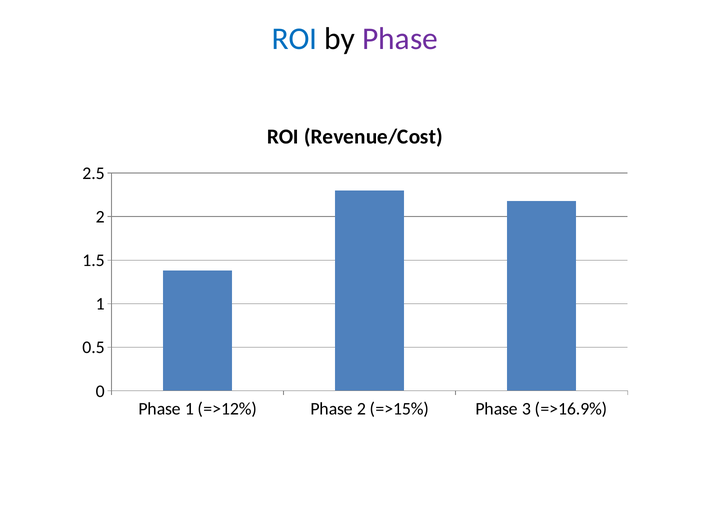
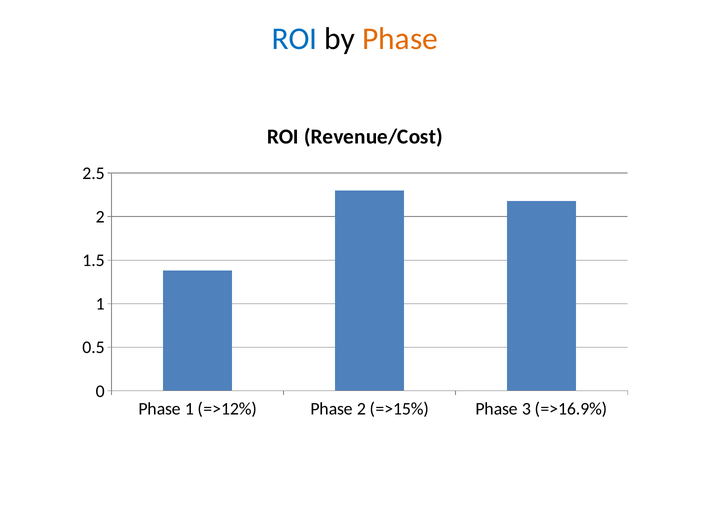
Phase at (400, 39) colour: purple -> orange
